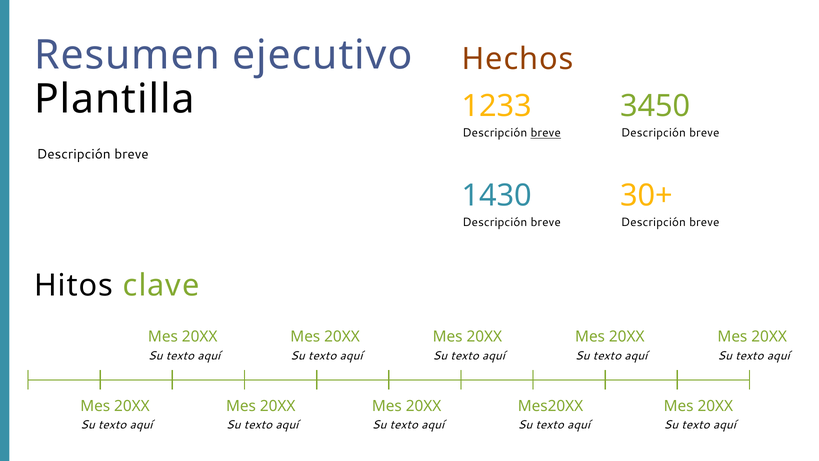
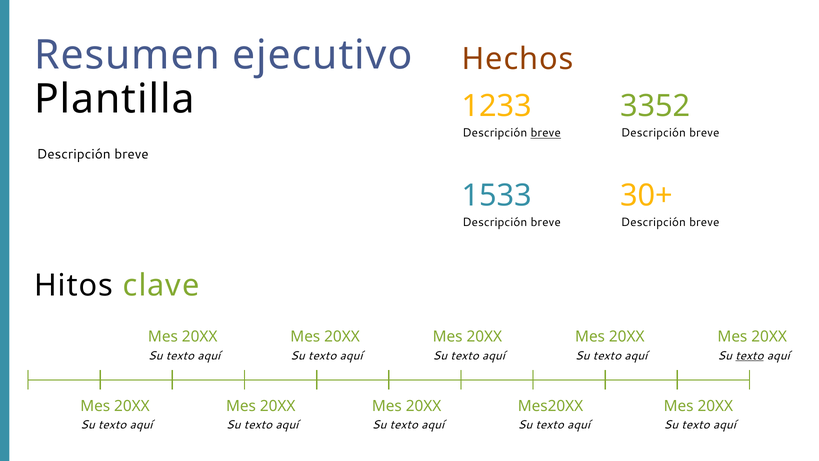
3450: 3450 -> 3352
1430: 1430 -> 1533
texto at (750, 355) underline: none -> present
